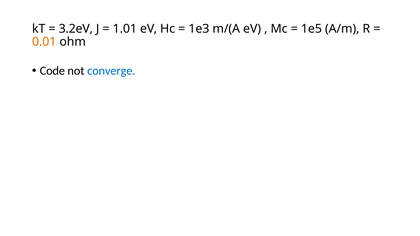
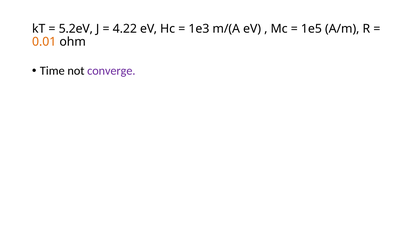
3.2eV: 3.2eV -> 5.2eV
1.01: 1.01 -> 4.22
Code: Code -> Time
converge colour: blue -> purple
